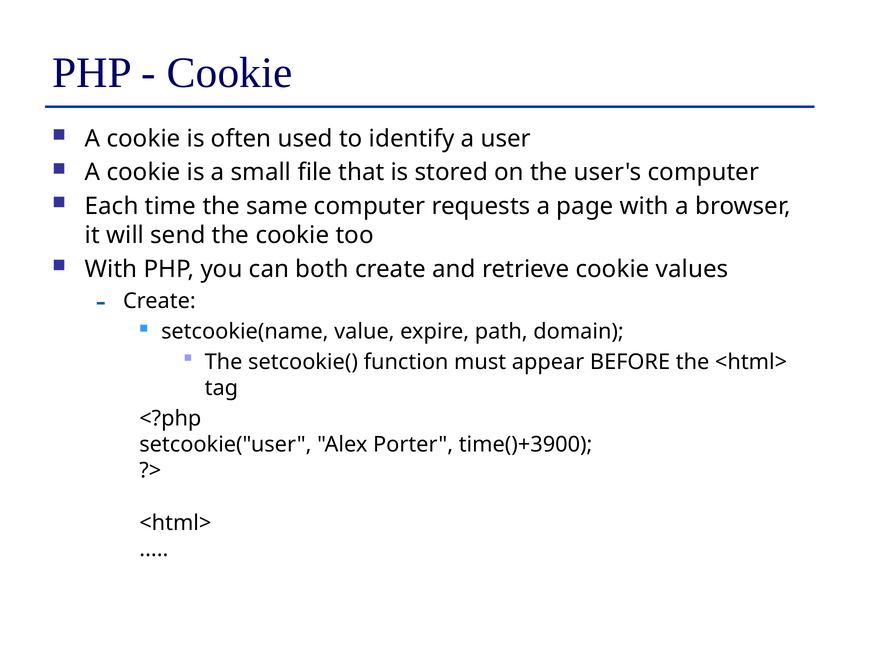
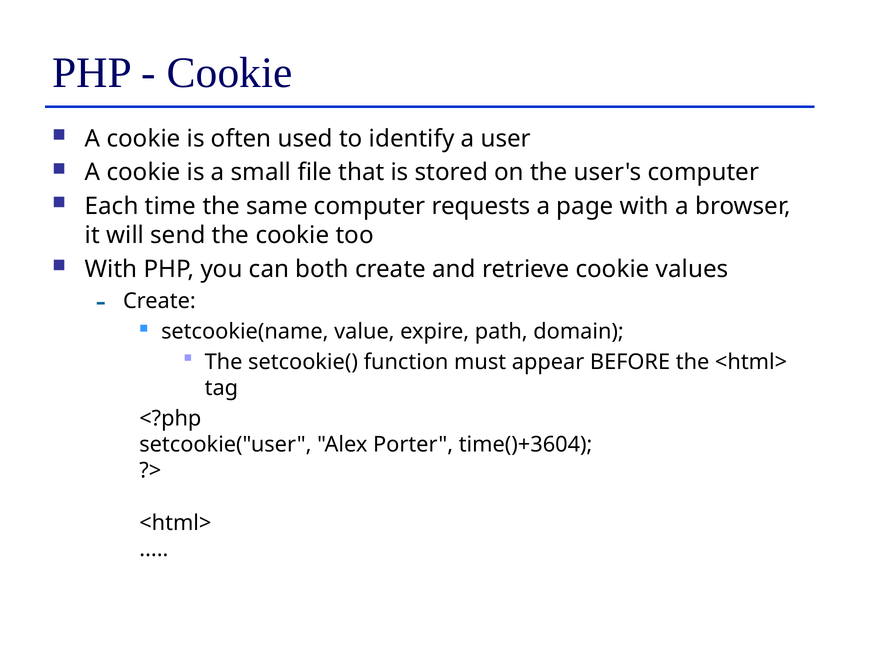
time()+3900: time()+3900 -> time()+3604
